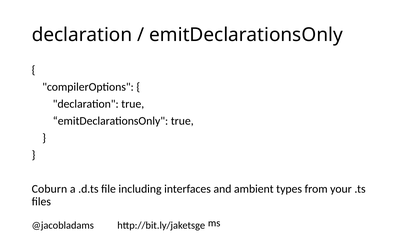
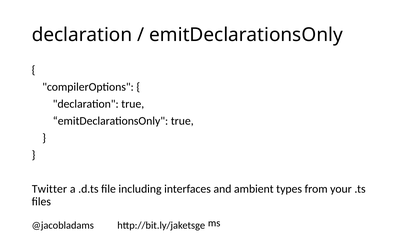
Coburn: Coburn -> Twitter
